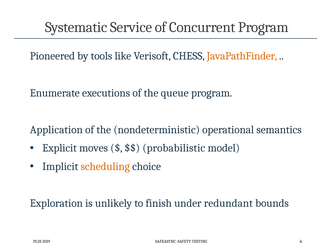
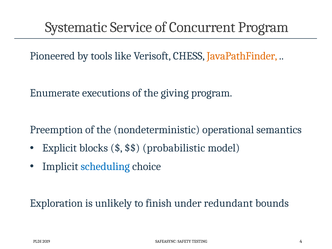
queue: queue -> giving
Application: Application -> Preemption
moves: moves -> blocks
scheduling colour: orange -> blue
